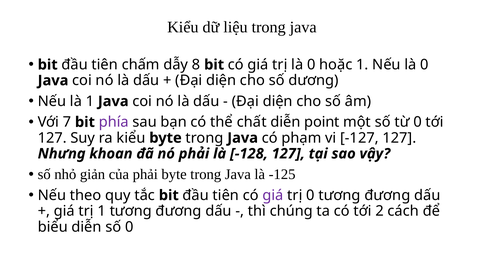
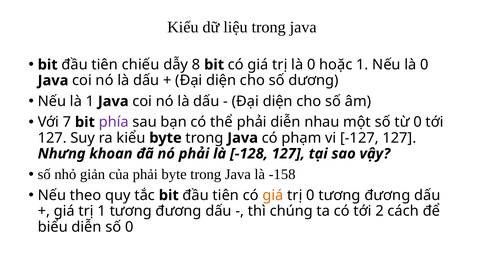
chấm: chấm -> chiếu
thể chất: chất -> phải
point: point -> nhau
-125: -125 -> -158
giá at (273, 195) colour: purple -> orange
